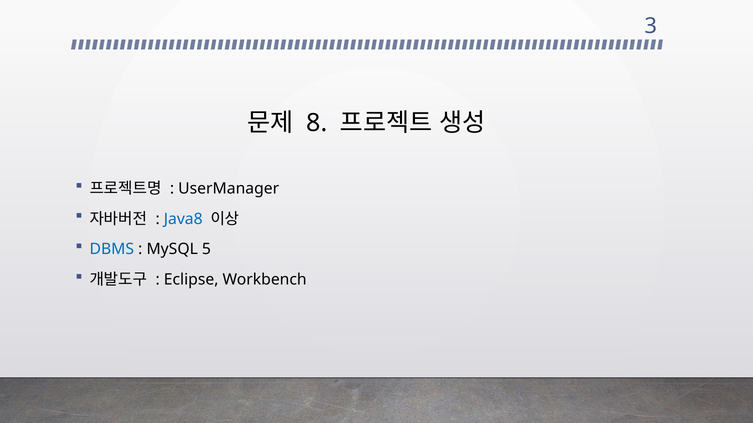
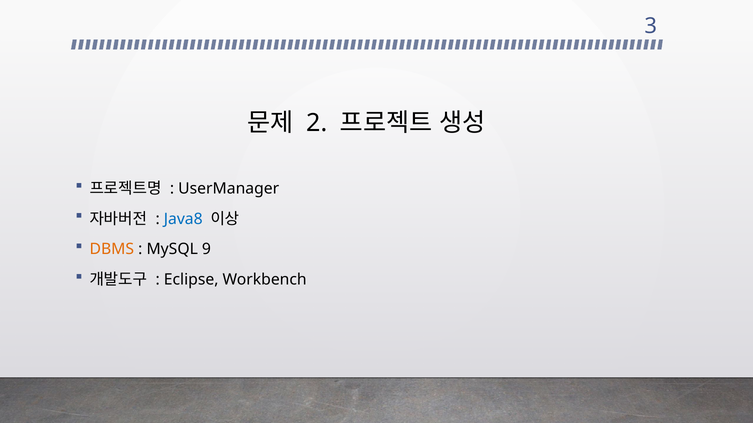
8: 8 -> 2
DBMS colour: blue -> orange
5: 5 -> 9
